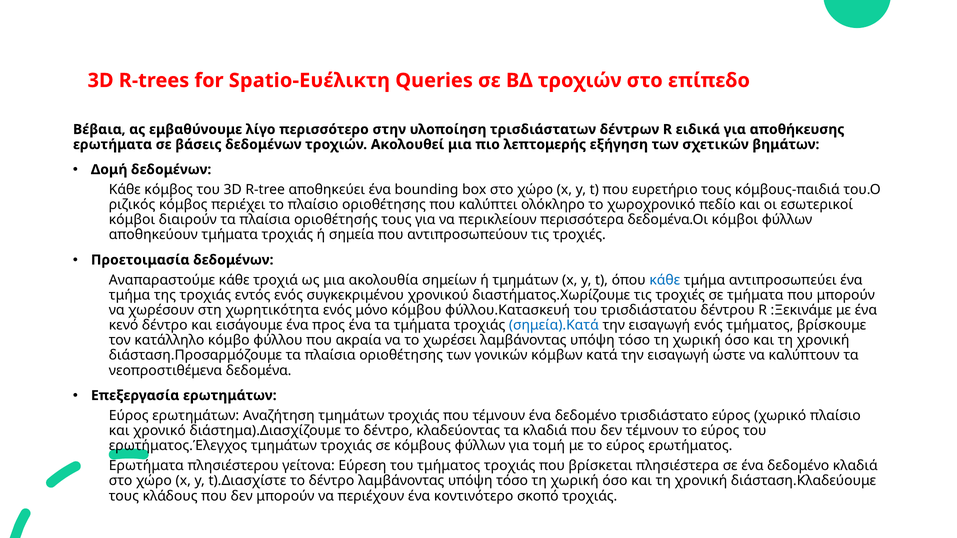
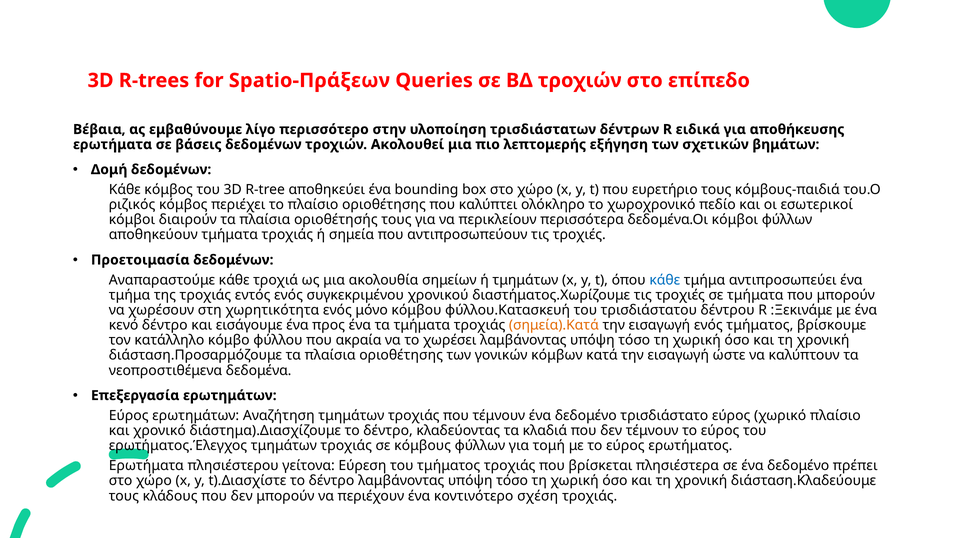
Spatio-Ευέλικτη: Spatio-Ευέλικτη -> Spatio-Πράξεων
σημεία).Κατά colour: blue -> orange
δεδομένο κλαδιά: κλαδιά -> πρέπει
σκοπό: σκοπό -> σχέση
